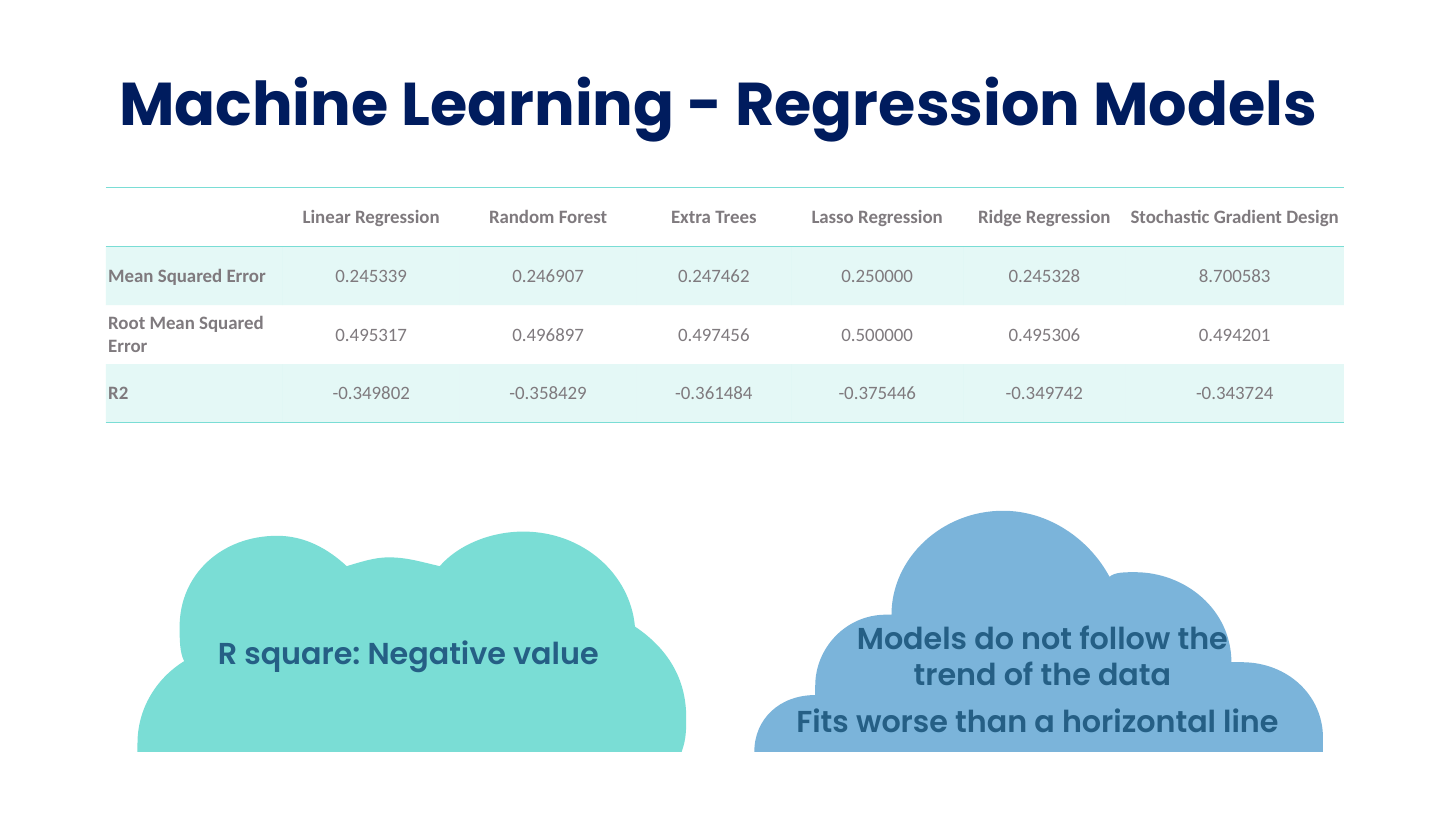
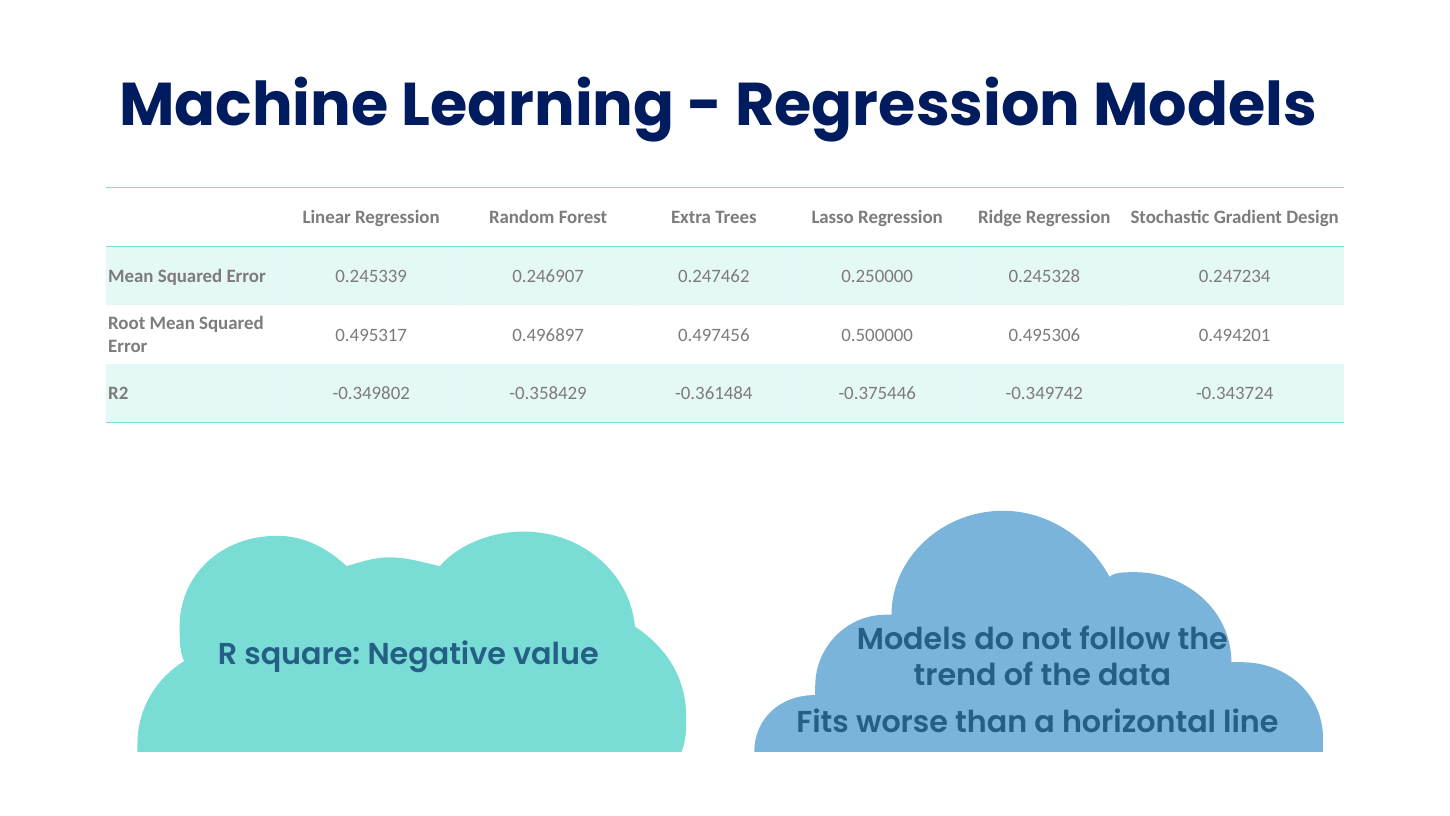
8.700583: 8.700583 -> 0.247234
